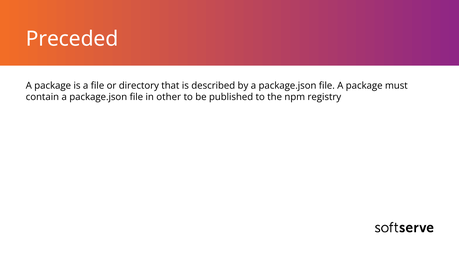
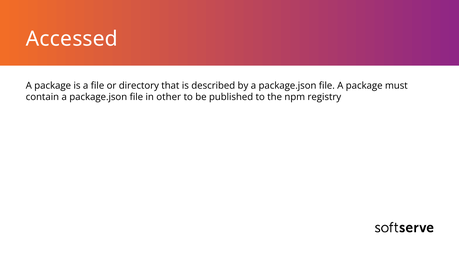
Preceded: Preceded -> Accessed
